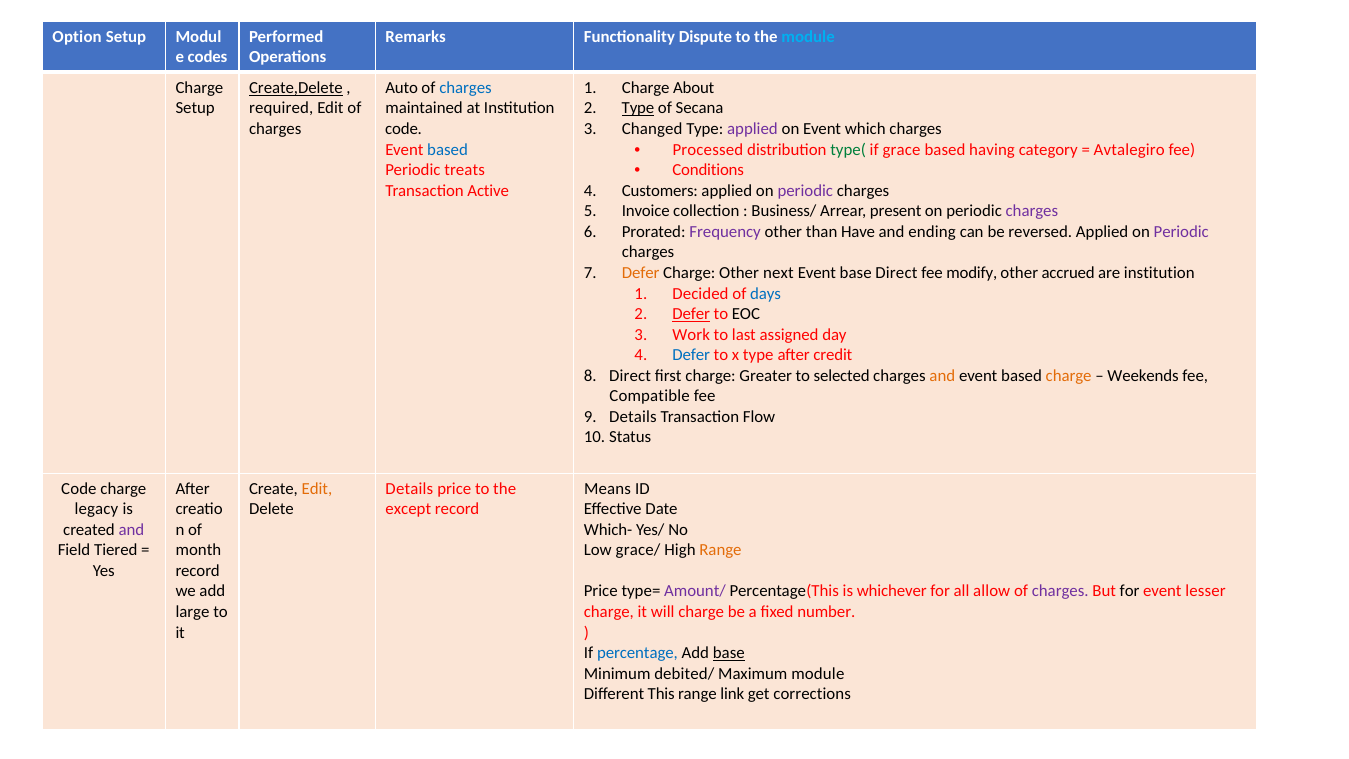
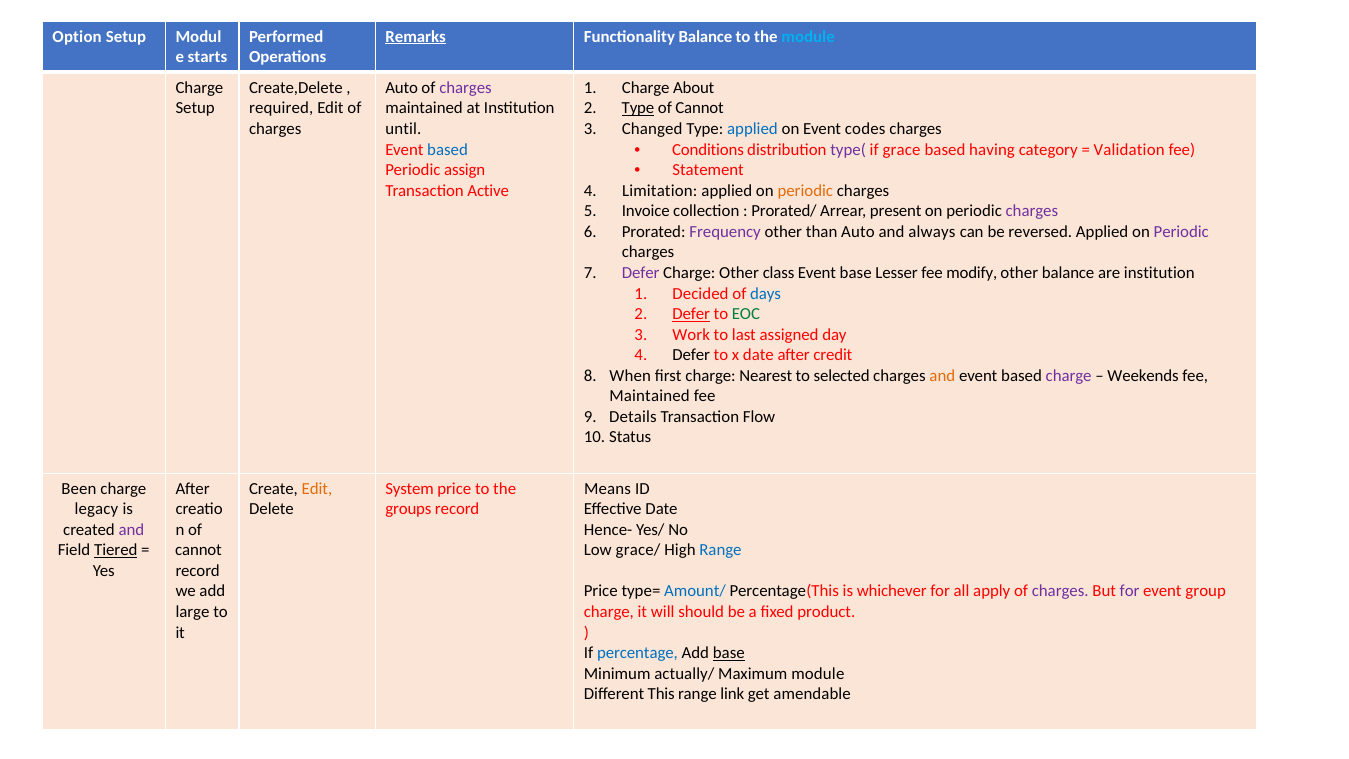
Remarks underline: none -> present
Functionality Dispute: Dispute -> Balance
codes: codes -> starts
Create,Delete underline: present -> none
charges at (466, 88) colour: blue -> purple
Secana at (700, 108): Secana -> Cannot
code at (404, 129): code -> until
applied at (752, 129) colour: purple -> blue
which: which -> codes
Processed: Processed -> Conditions
type( colour: green -> purple
Avtalegiro: Avtalegiro -> Validation
Conditions: Conditions -> Statement
treats: treats -> assign
Customers: Customers -> Limitation
periodic at (805, 191) colour: purple -> orange
Business/: Business/ -> Prorated/
than Have: Have -> Auto
ending: ending -> always
Defer at (641, 273) colour: orange -> purple
next: next -> class
base Direct: Direct -> Lesser
other accrued: accrued -> balance
EOC colour: black -> green
Defer at (691, 355) colour: blue -> black
x type: type -> date
Direct at (630, 376): Direct -> When
Greater: Greater -> Nearest
charge at (1069, 376) colour: orange -> purple
Compatible at (650, 396): Compatible -> Maintained
Code at (79, 489): Code -> Been
Details at (409, 489): Details -> System
except: except -> groups
Which-: Which- -> Hence-
Tiered underline: none -> present
month at (198, 550): month -> cannot
Range at (720, 550) colour: orange -> blue
Amount/ colour: purple -> blue
allow: allow -> apply
for at (1130, 591) colour: black -> purple
lesser: lesser -> group
will charge: charge -> should
number: number -> product
debited/: debited/ -> actually/
corrections: corrections -> amendable
